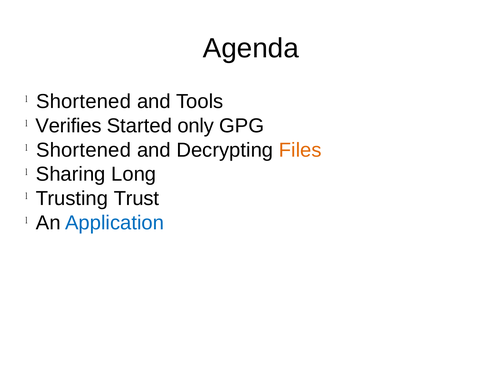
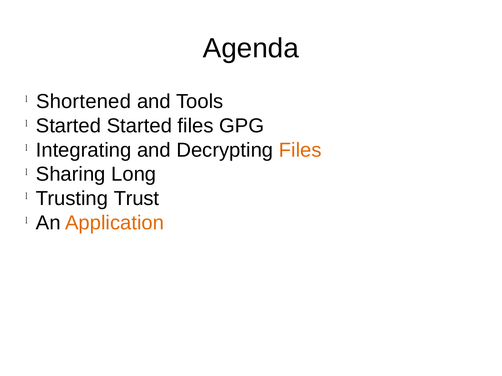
Verifies at (69, 126): Verifies -> Started
Started only: only -> files
Shortened at (84, 150): Shortened -> Integrating
Application colour: blue -> orange
